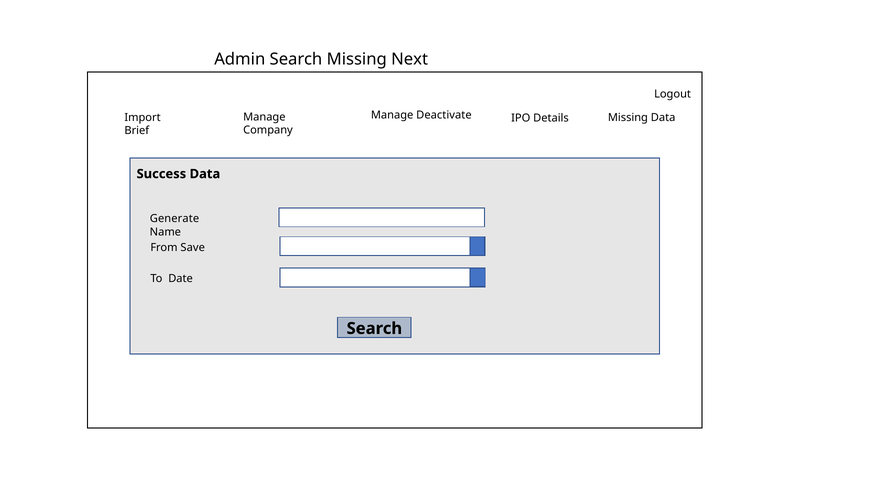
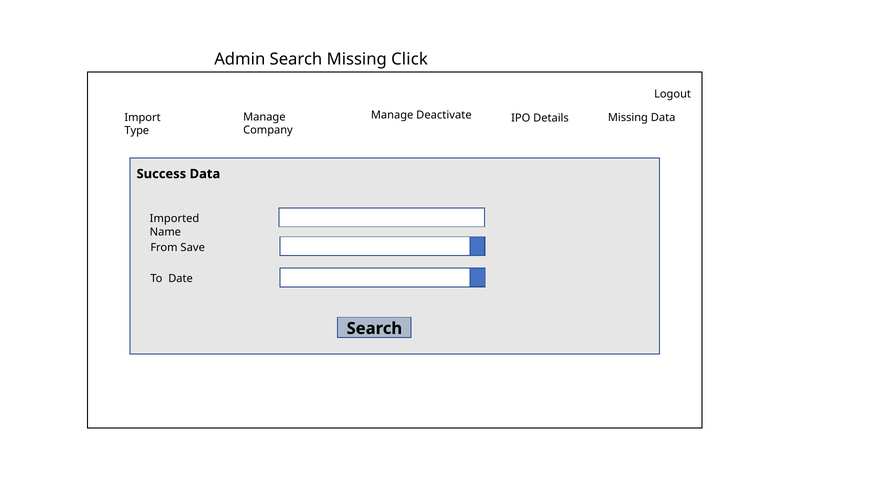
Next: Next -> Click
Brief: Brief -> Type
Generate: Generate -> Imported
